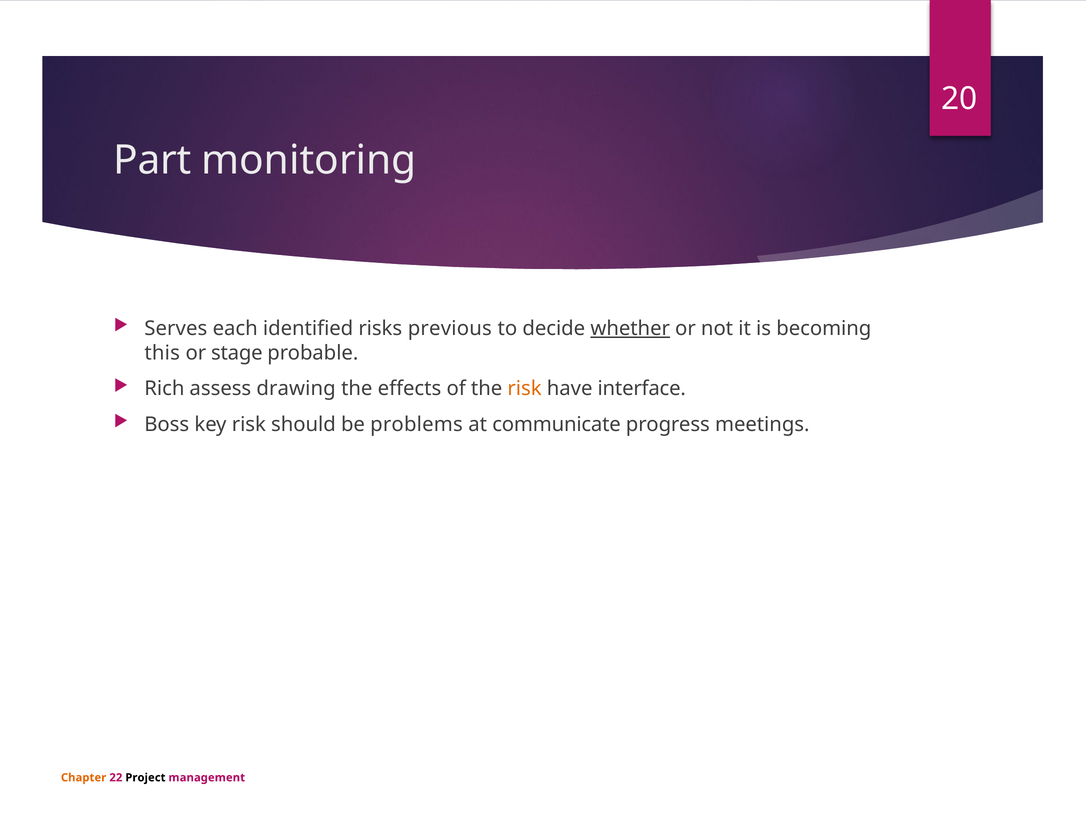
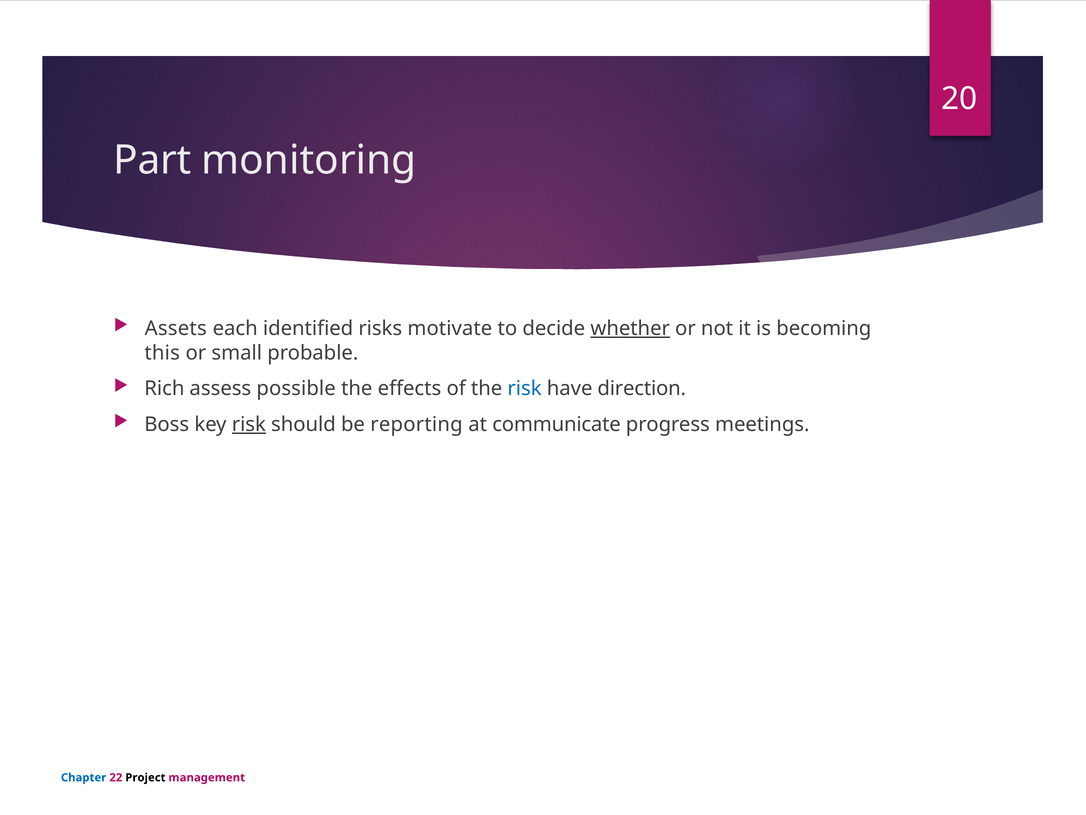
Serves: Serves -> Assets
previous: previous -> motivate
stage: stage -> small
drawing: drawing -> possible
risk at (525, 388) colour: orange -> blue
interface: interface -> direction
risk at (249, 424) underline: none -> present
problems: problems -> reporting
Chapter colour: orange -> blue
